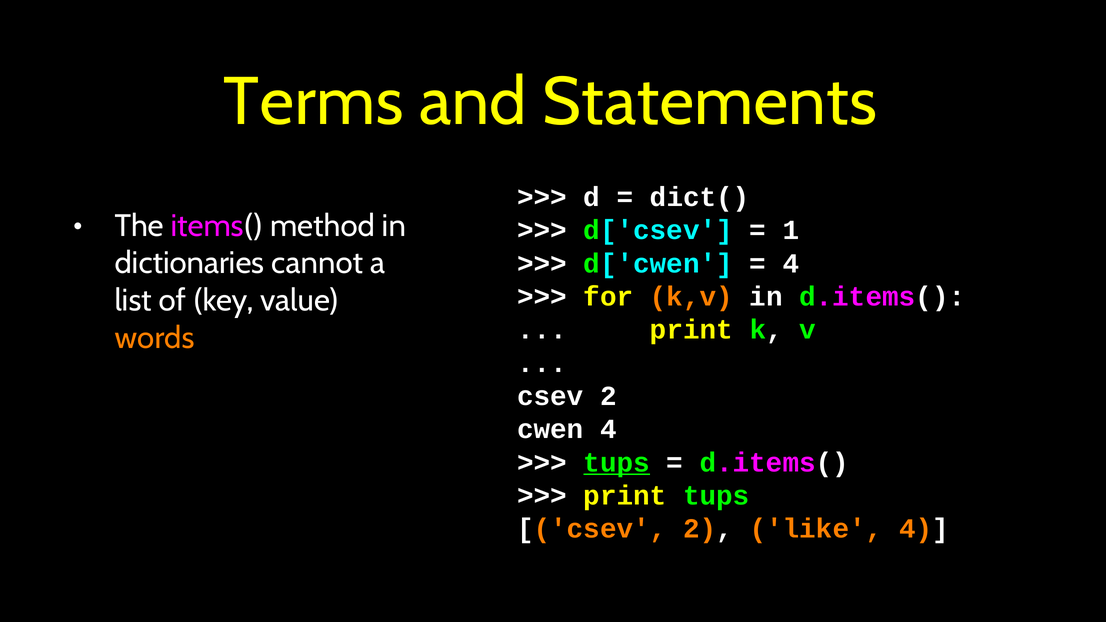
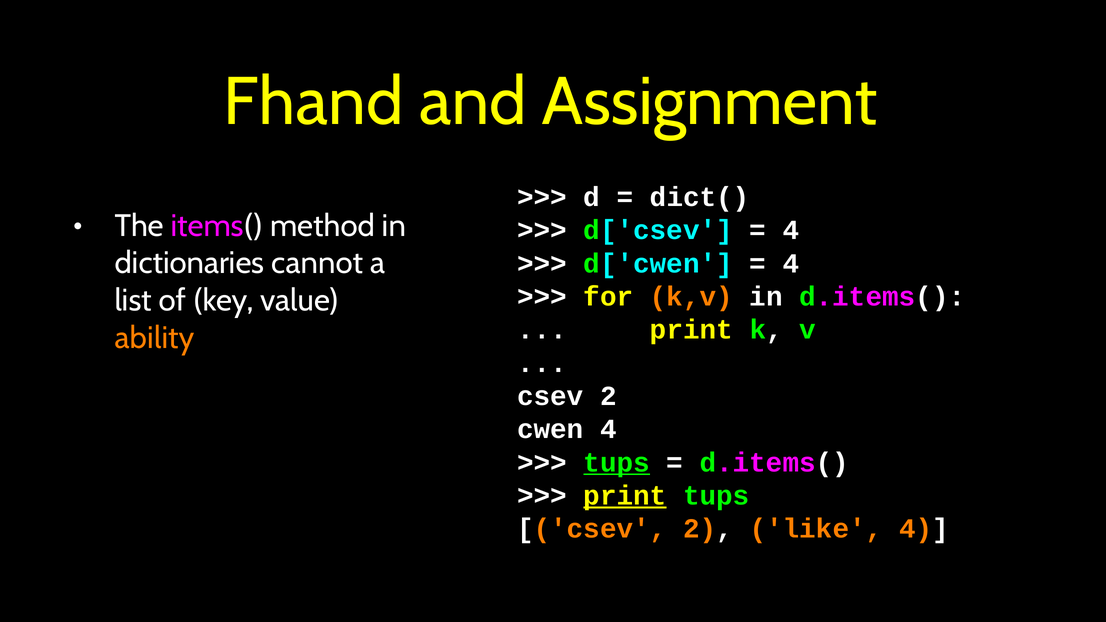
Terms: Terms -> Fhand
Statements: Statements -> Assignment
1 at (791, 230): 1 -> 4
words: words -> ability
print at (625, 496) underline: none -> present
